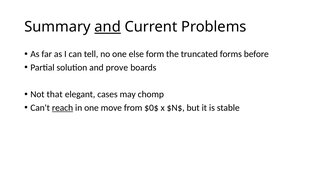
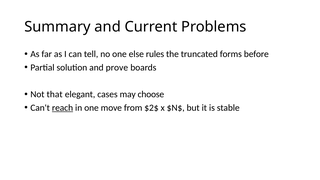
and at (108, 27) underline: present -> none
form: form -> rules
chomp: chomp -> choose
$0$: $0$ -> $2$
